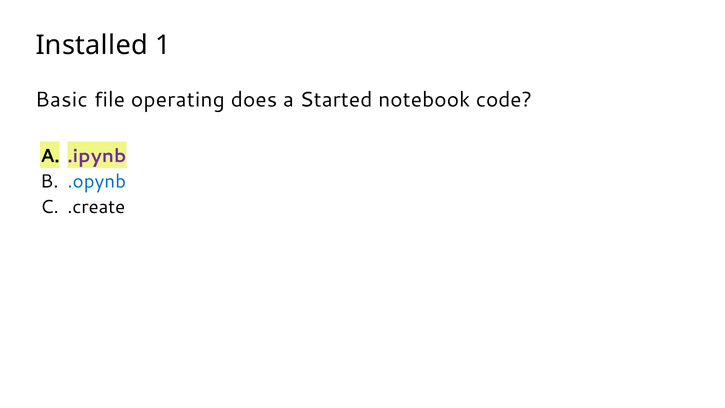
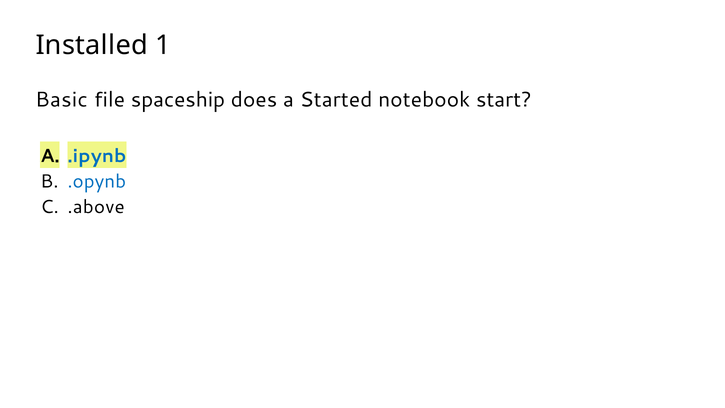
operating: operating -> spaceship
code: code -> start
.ipynb colour: purple -> blue
.create: .create -> .above
